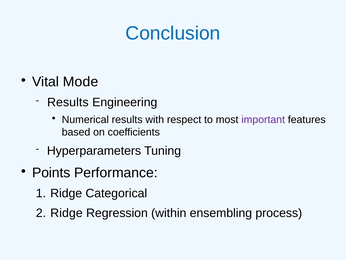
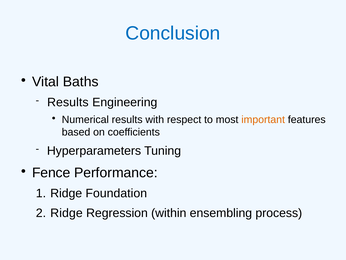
Mode: Mode -> Baths
important colour: purple -> orange
Points: Points -> Fence
Categorical: Categorical -> Foundation
